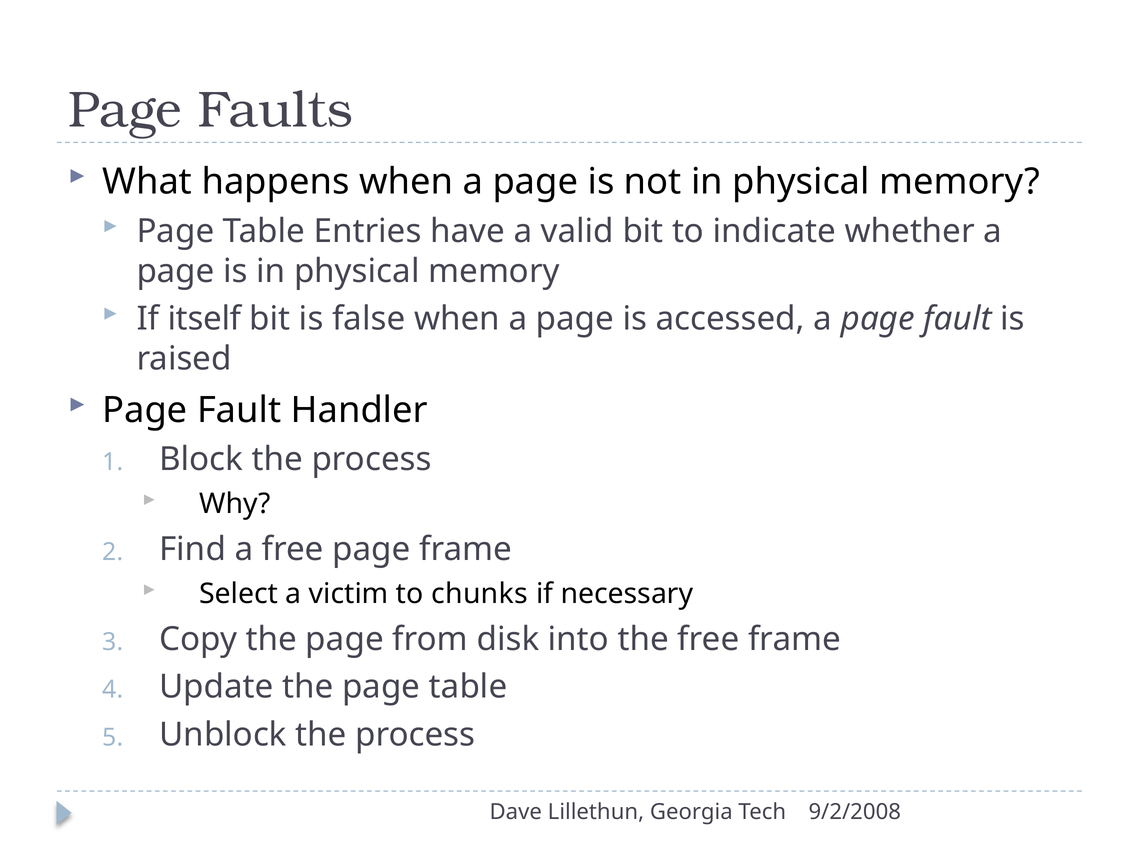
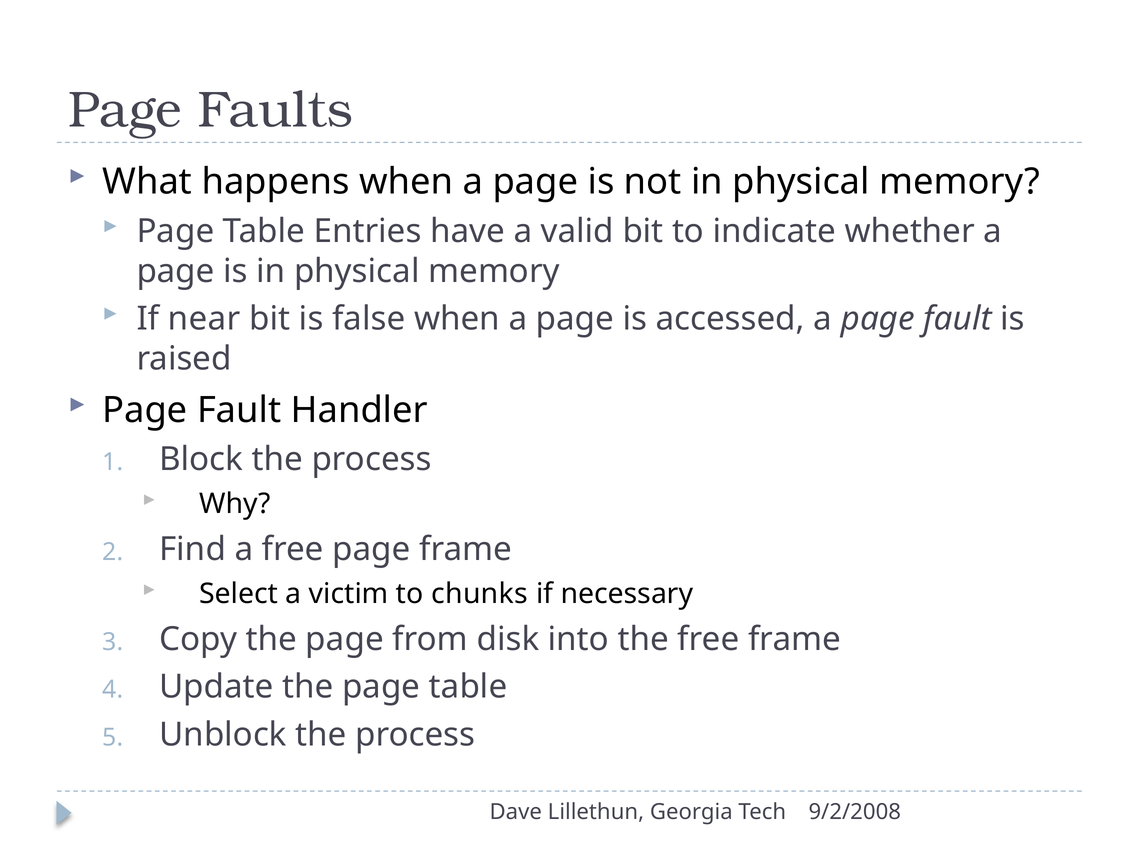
itself: itself -> near
